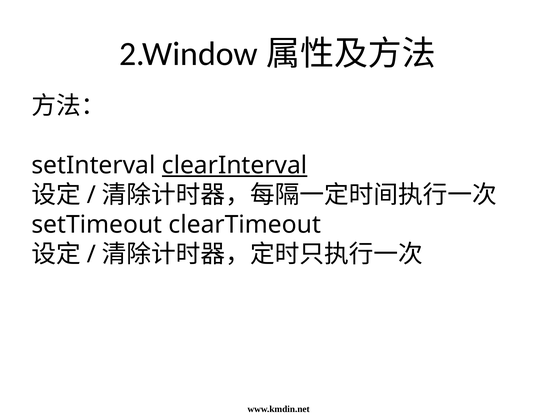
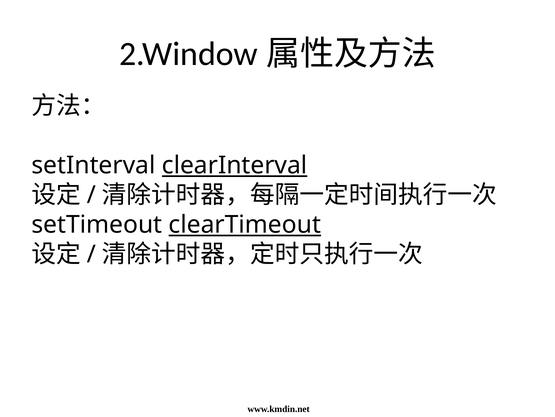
clearTimeout underline: none -> present
